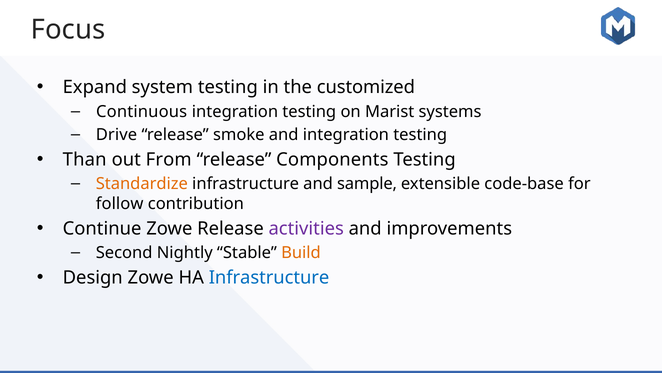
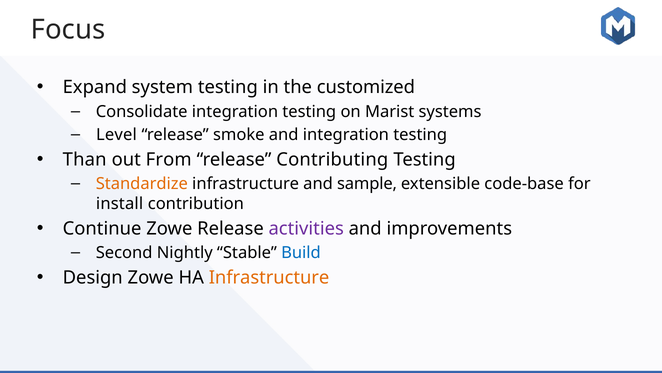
Continuous: Continuous -> Consolidate
Drive: Drive -> Level
Components: Components -> Contributing
follow: follow -> install
Build colour: orange -> blue
Infrastructure at (269, 277) colour: blue -> orange
